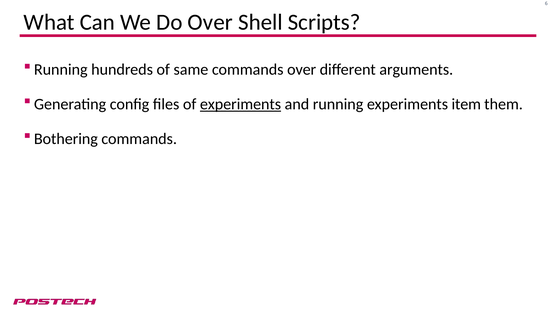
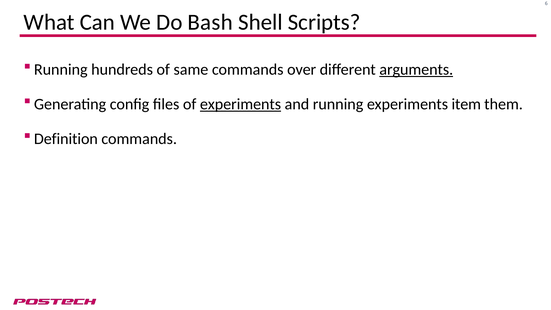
Do Over: Over -> Bash
arguments underline: none -> present
Bothering: Bothering -> Definition
